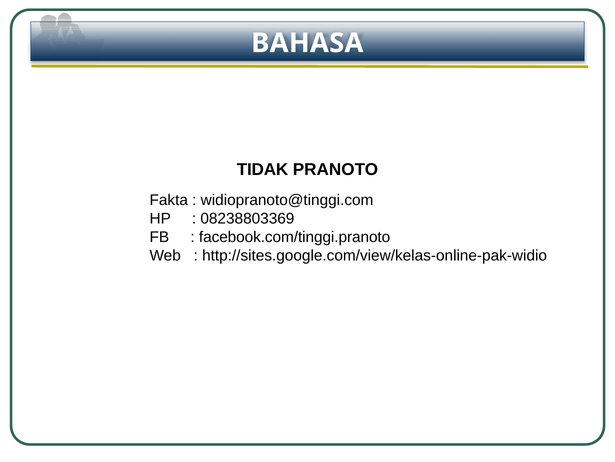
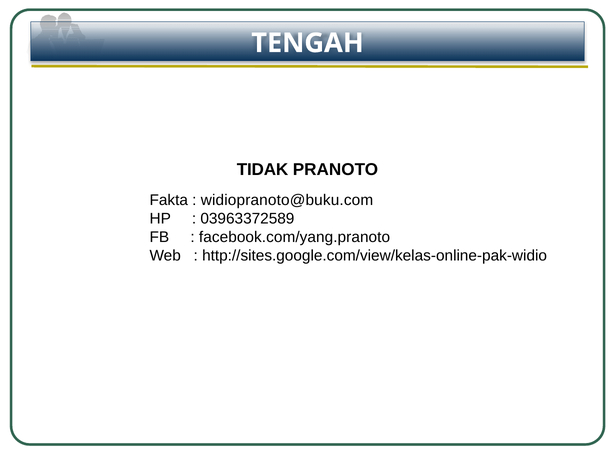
BAHASA: BAHASA -> TENGAH
widiopranoto@tinggi.com: widiopranoto@tinggi.com -> widiopranoto@buku.com
08238803369: 08238803369 -> 03963372589
facebook.com/tinggi.pranoto: facebook.com/tinggi.pranoto -> facebook.com/yang.pranoto
